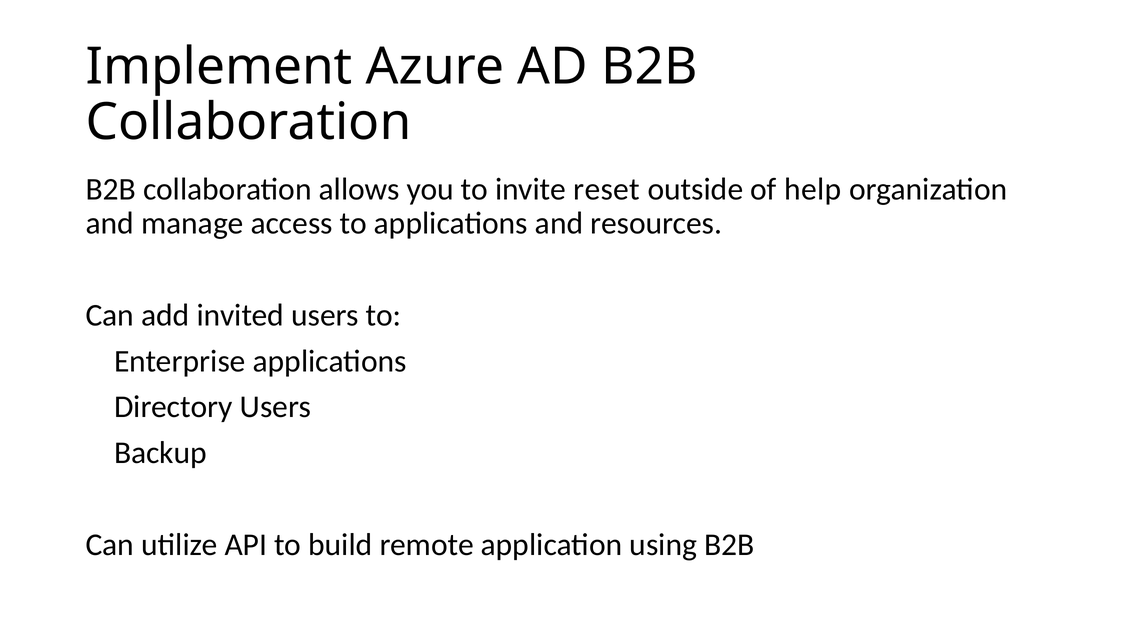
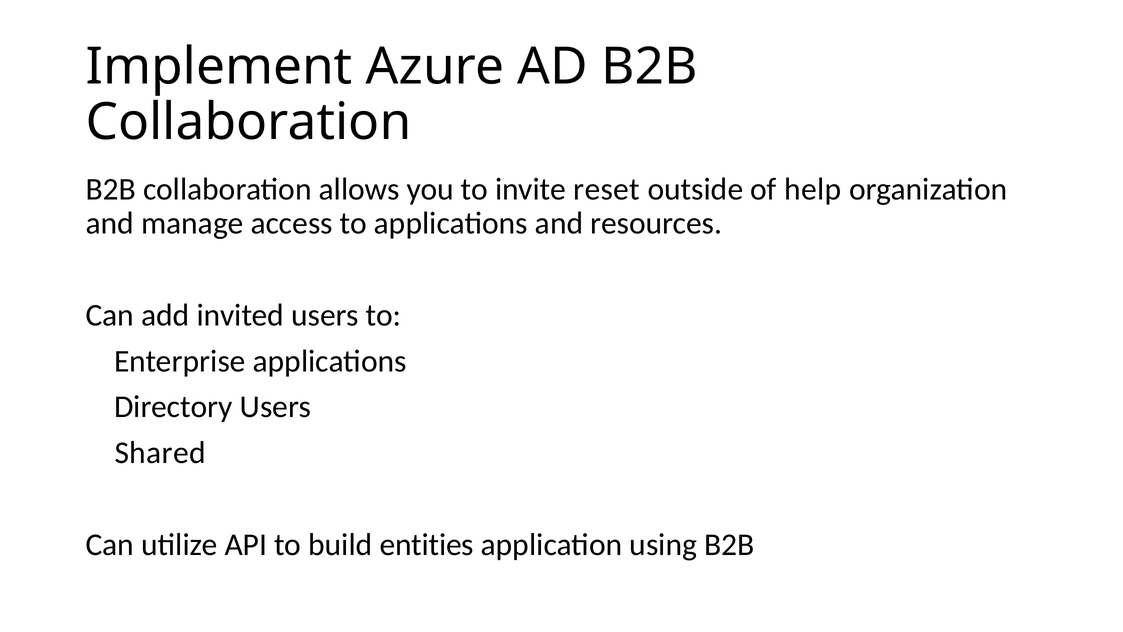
Backup: Backup -> Shared
remote: remote -> entities
